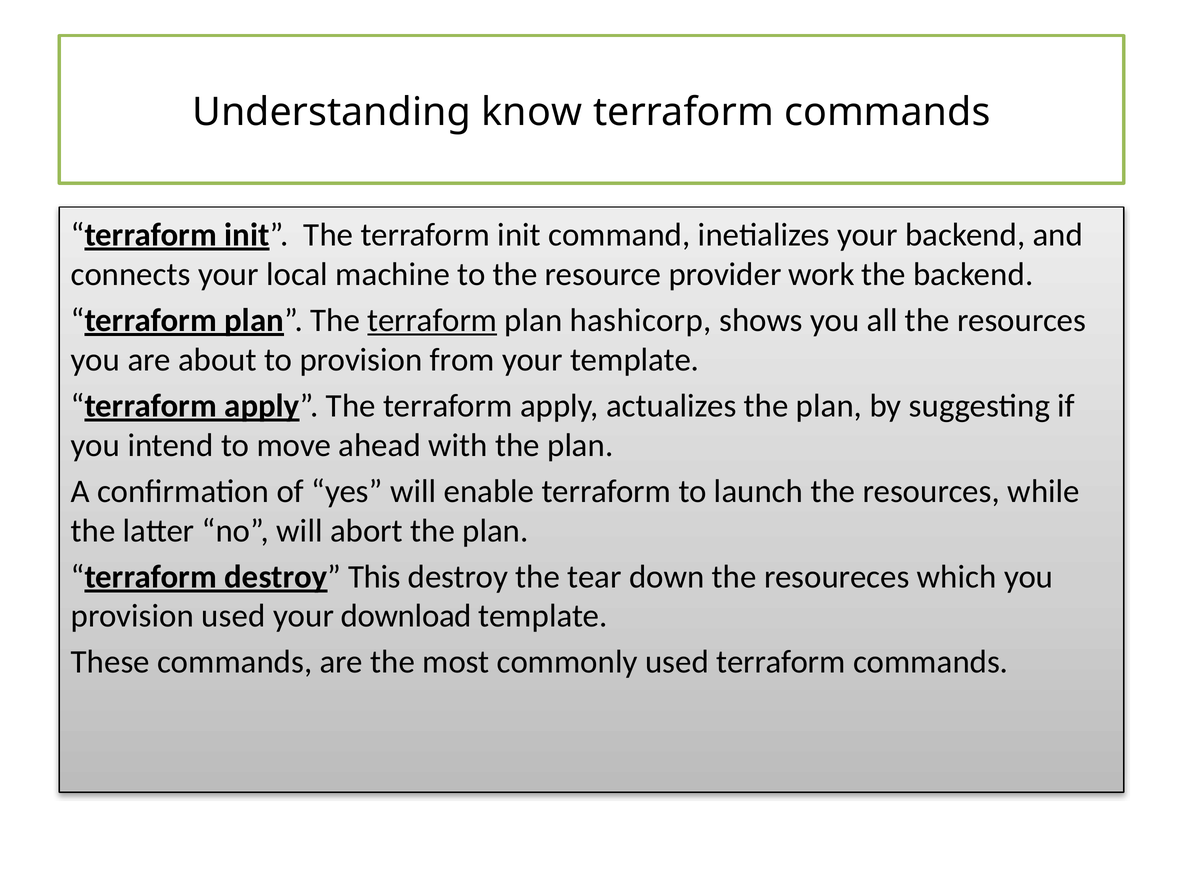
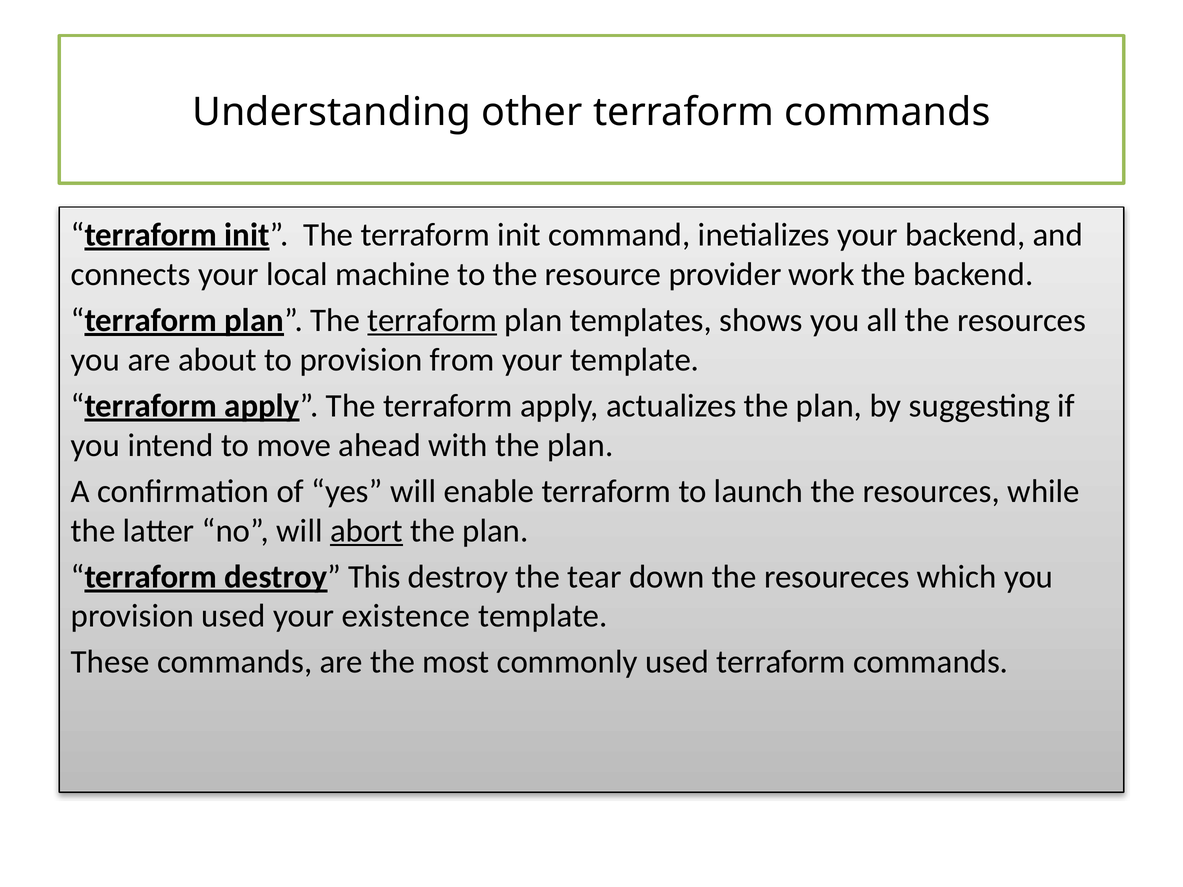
know: know -> other
hashicorp: hashicorp -> templates
abort underline: none -> present
download: download -> existence
